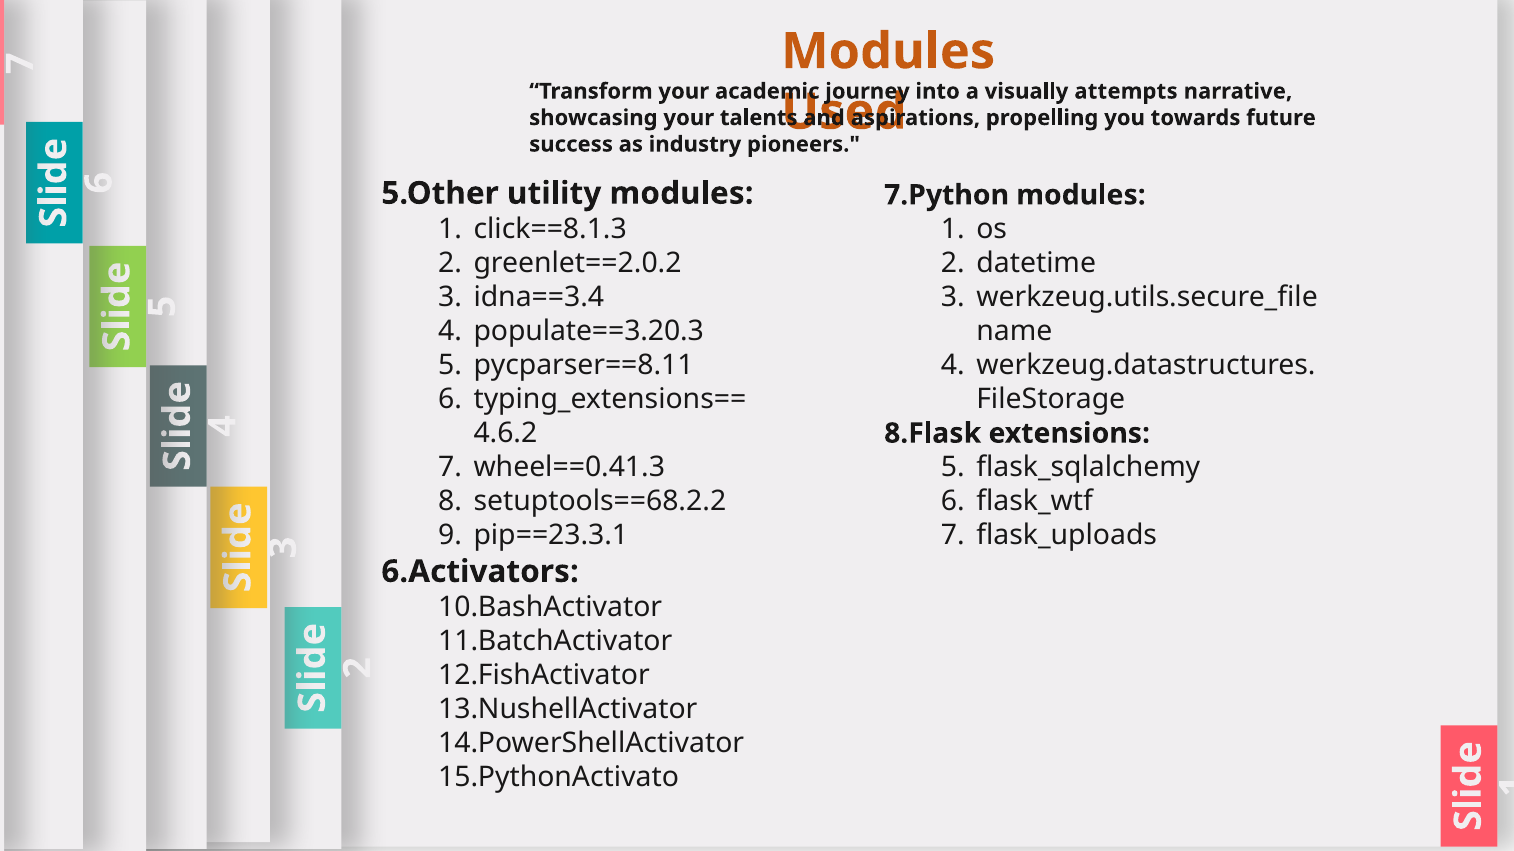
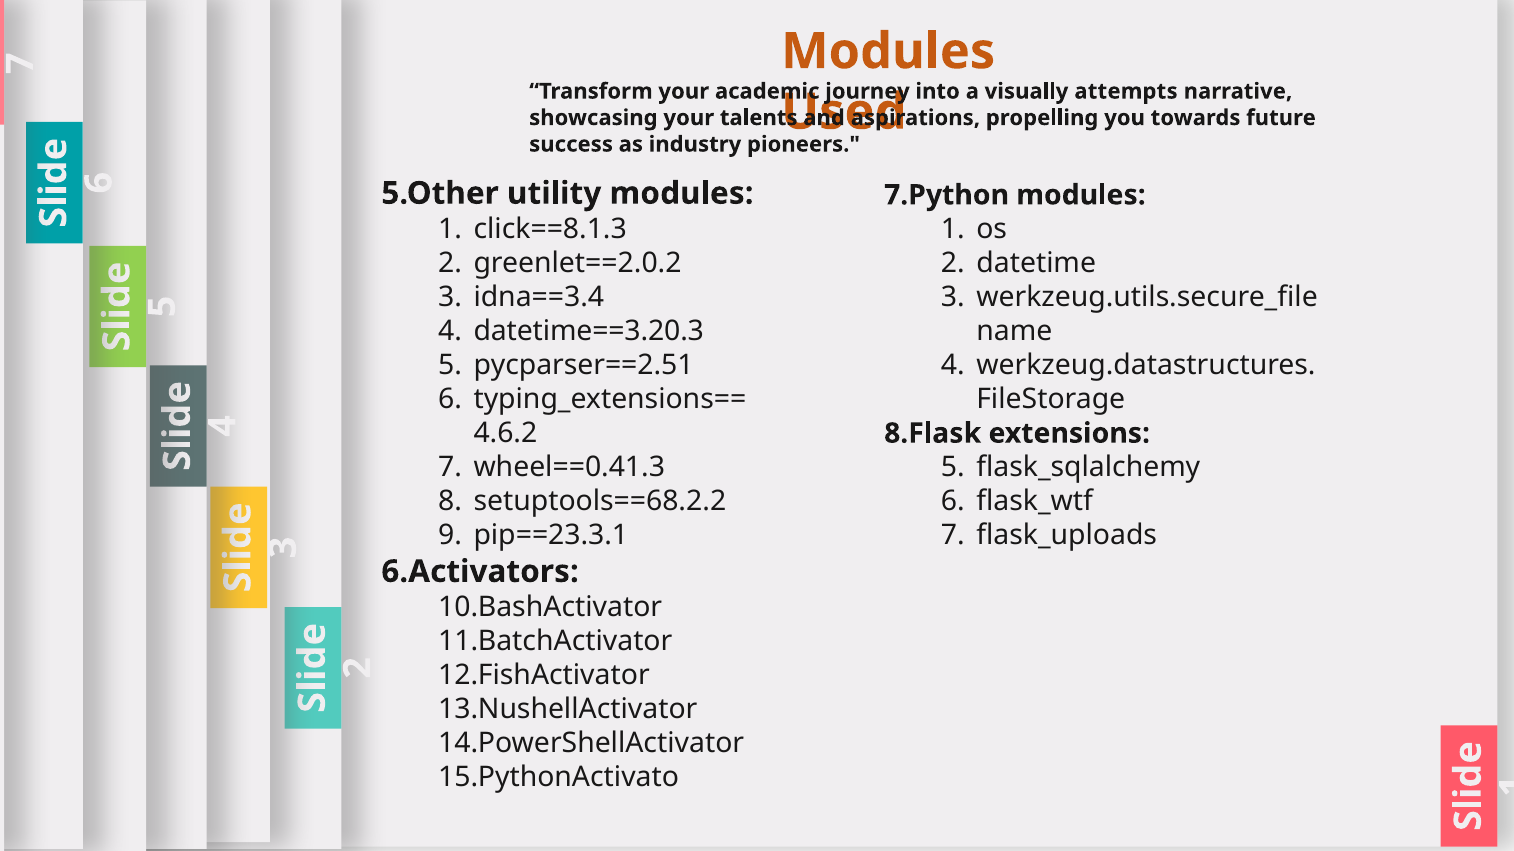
populate==3.20.3: populate==3.20.3 -> datetime==3.20.3
pycparser==8.11: pycparser==8.11 -> pycparser==2.51
